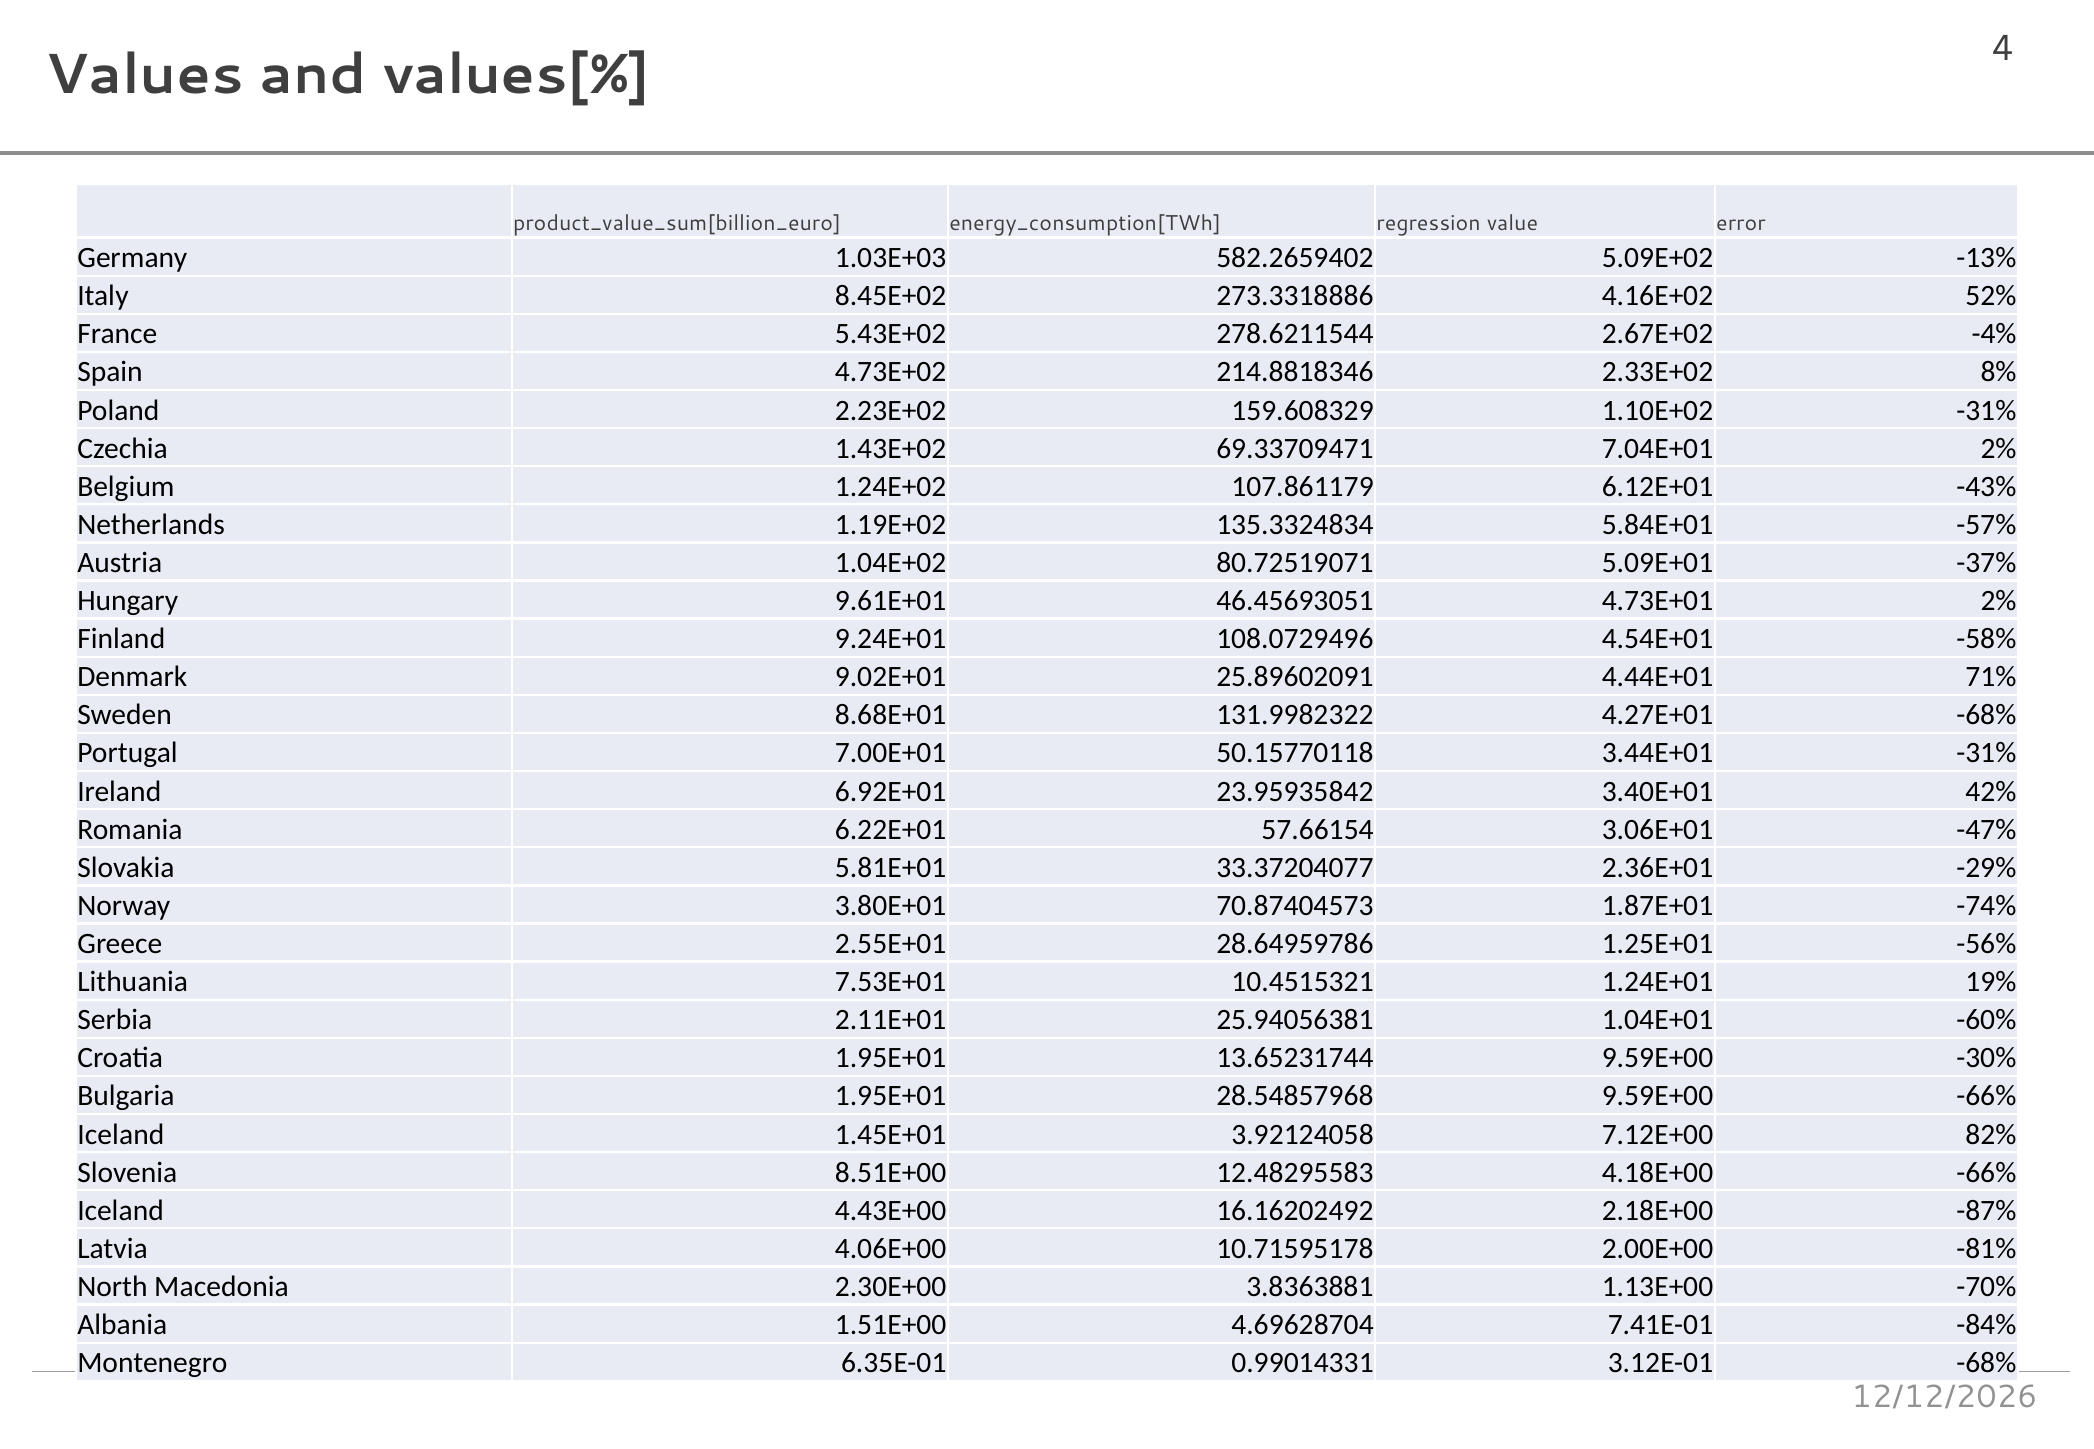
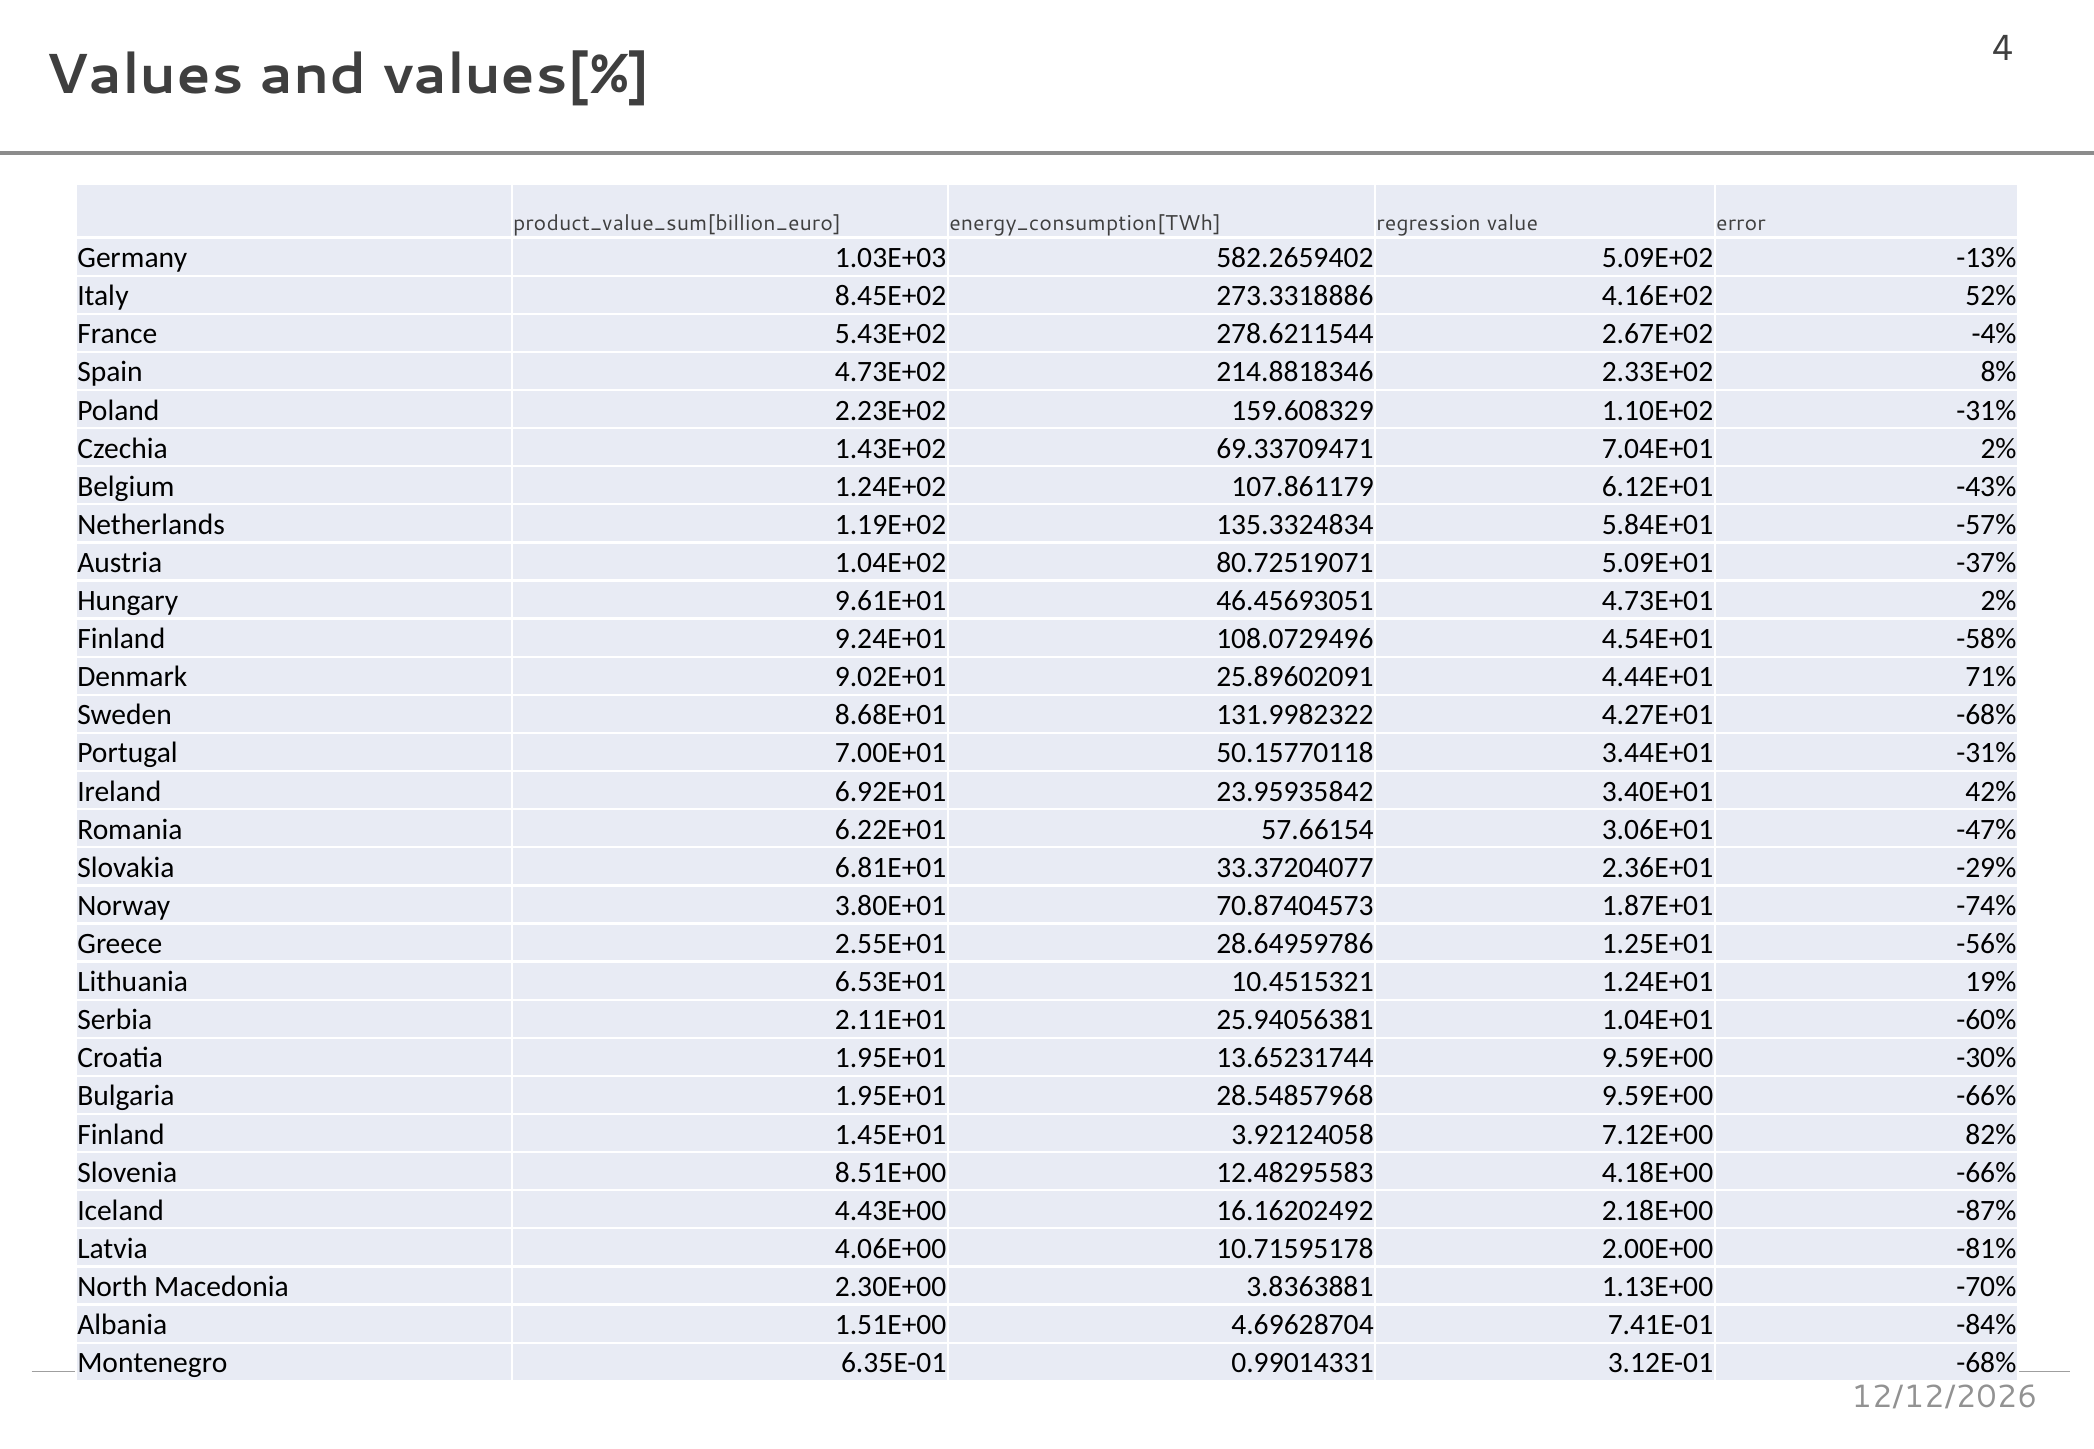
5.81E+01: 5.81E+01 -> 6.81E+01
7.53E+01: 7.53E+01 -> 6.53E+01
Iceland at (121, 1135): Iceland -> Finland
